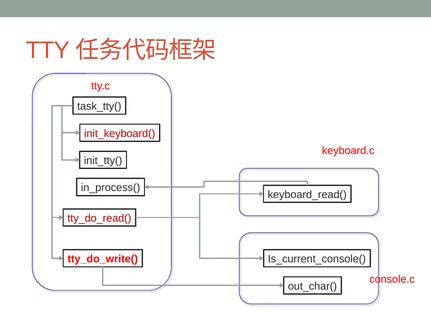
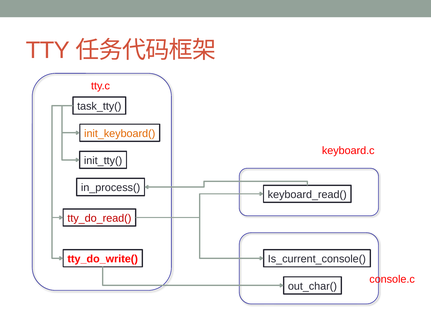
init_keyboard( colour: red -> orange
